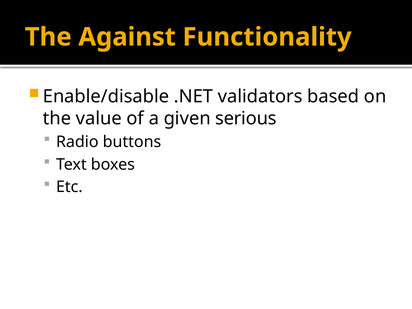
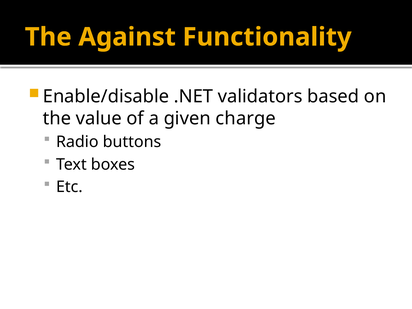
serious: serious -> charge
